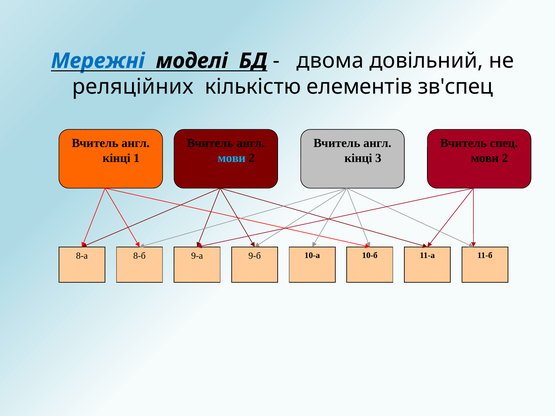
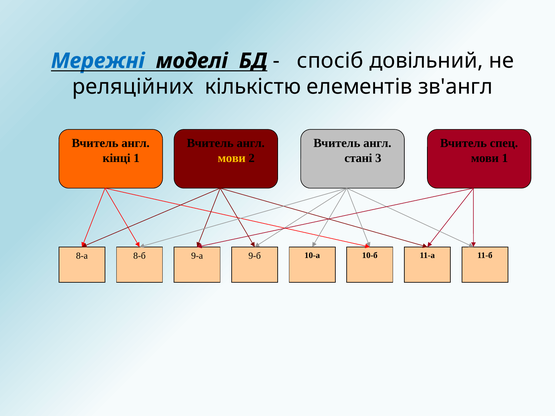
двома: двома -> спосіб
зв'спец: зв'спец -> зв'англ
мови at (232, 158) colour: light blue -> yellow
кінці at (358, 158): кінці -> стані
2 at (505, 158): 2 -> 1
